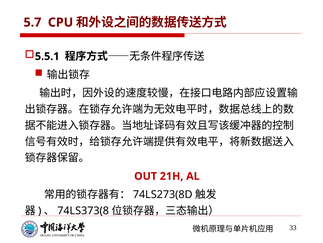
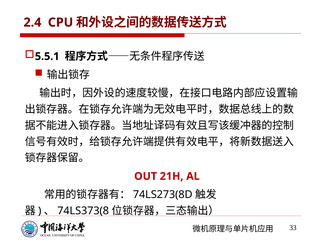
5.7: 5.7 -> 2.4
